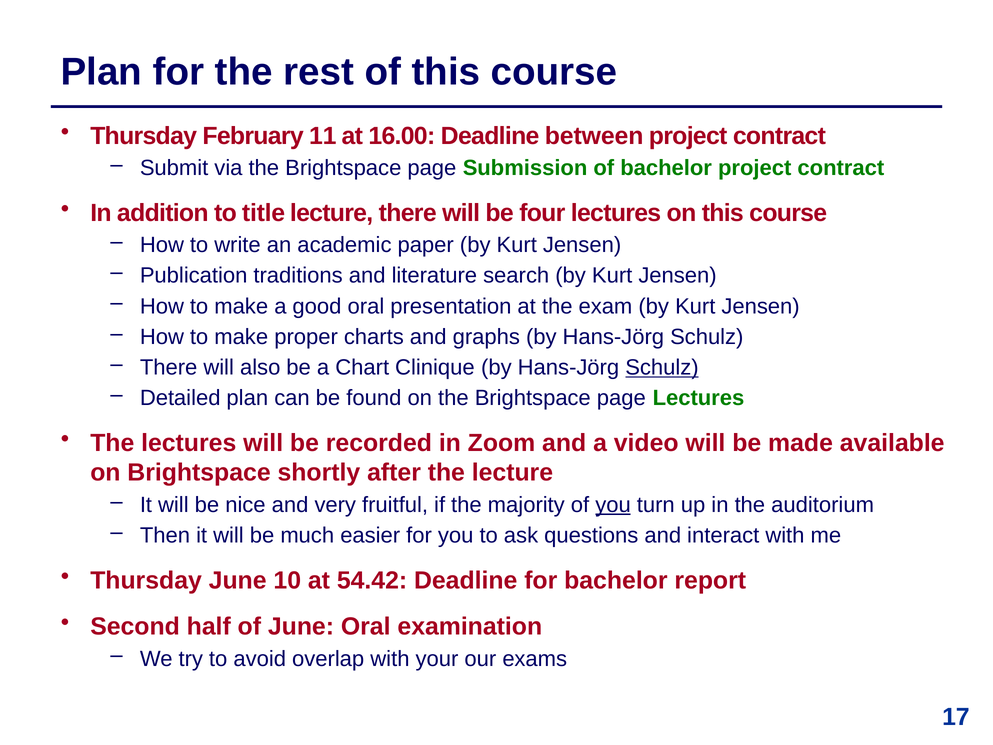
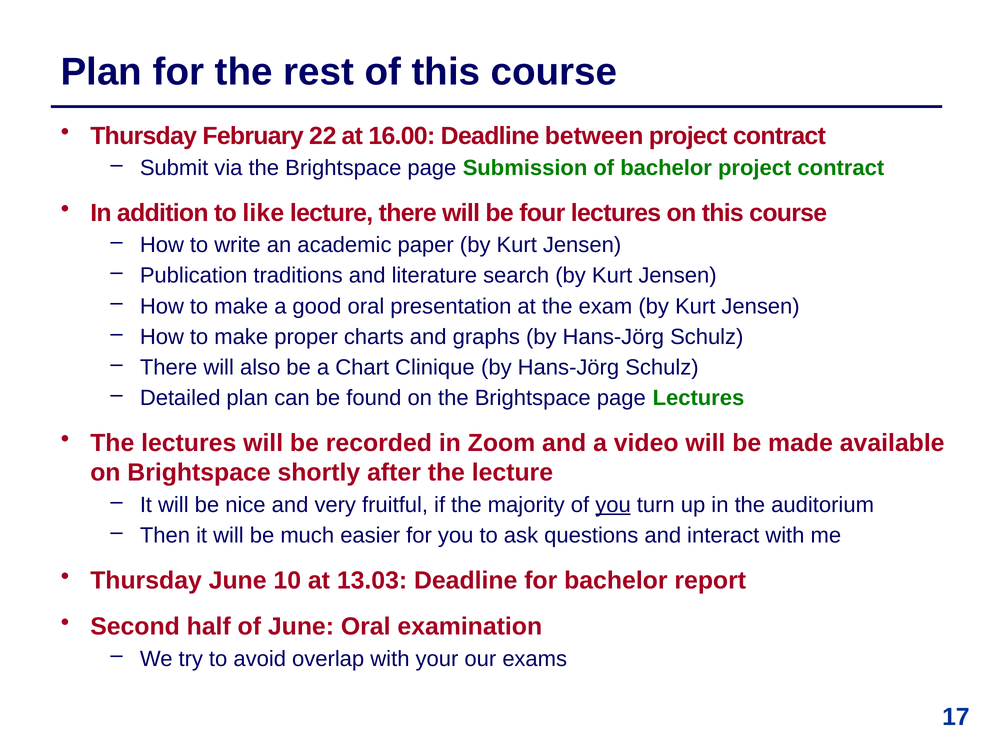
11: 11 -> 22
title: title -> like
Schulz at (662, 367) underline: present -> none
54.42: 54.42 -> 13.03
